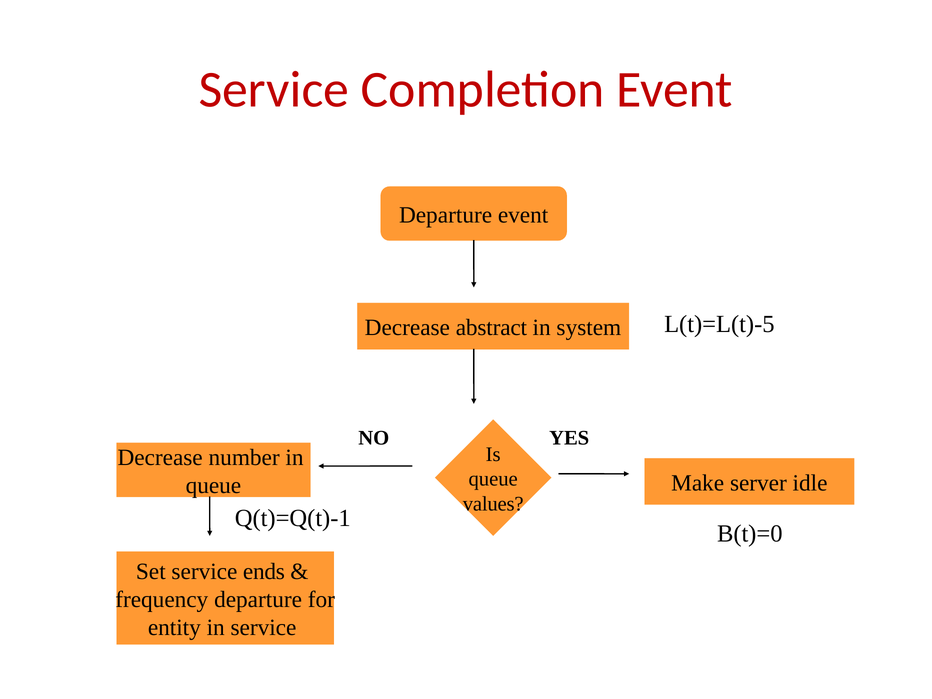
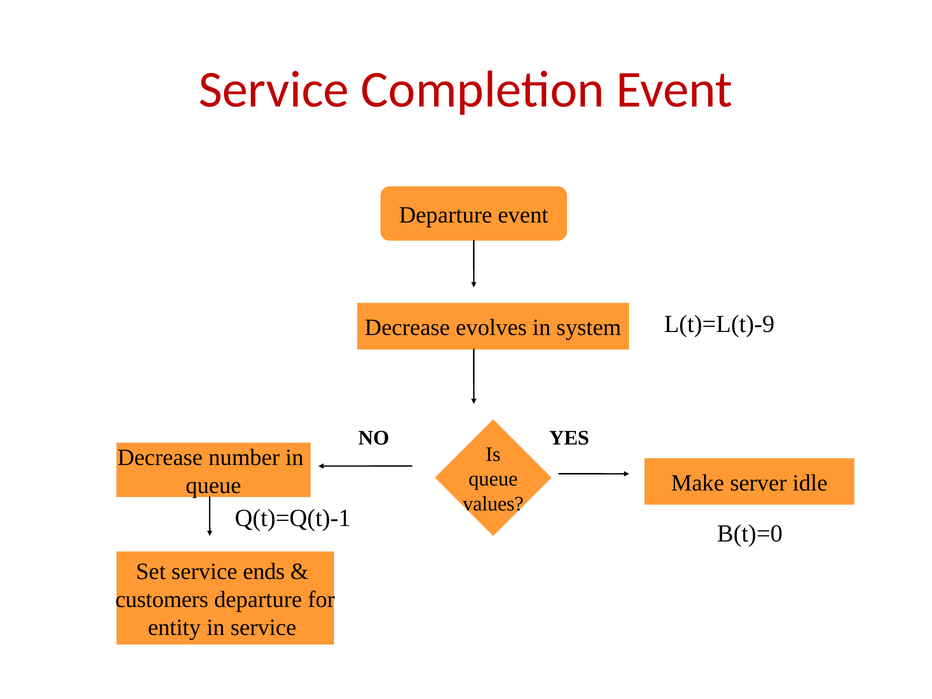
L(t)=L(t)-5: L(t)=L(t)-5 -> L(t)=L(t)-9
abstract: abstract -> evolves
frequency: frequency -> customers
